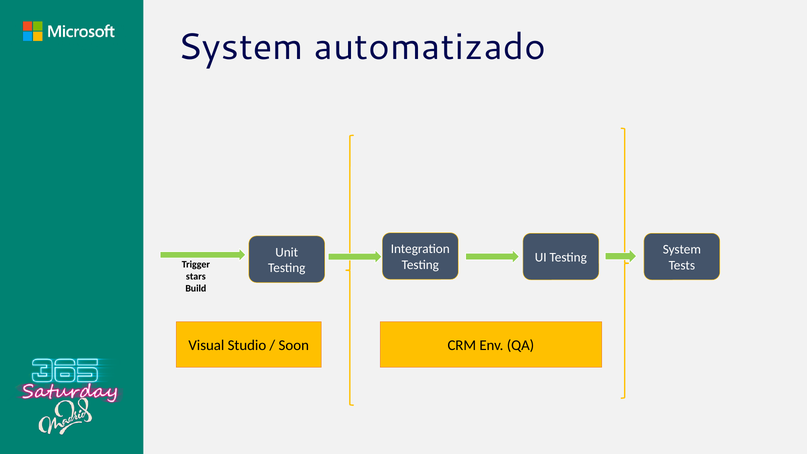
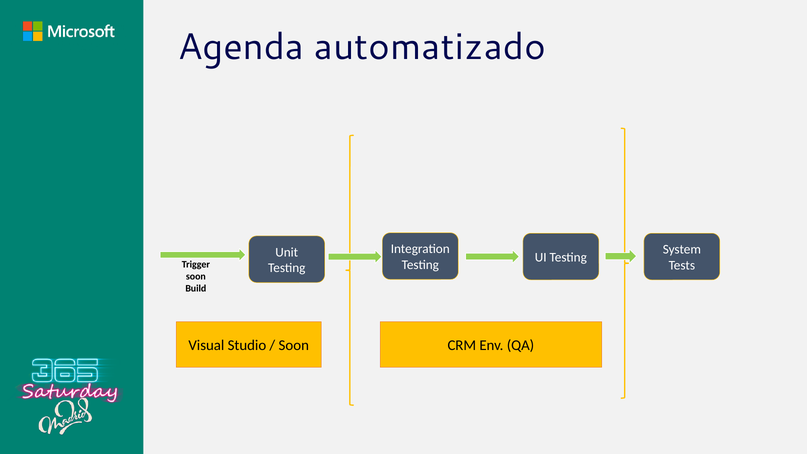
System at (241, 47): System -> Agenda
stars at (196, 276): stars -> soon
